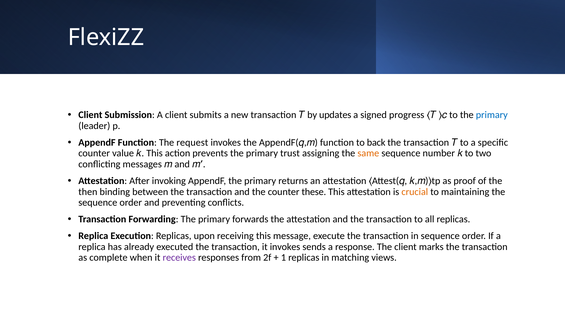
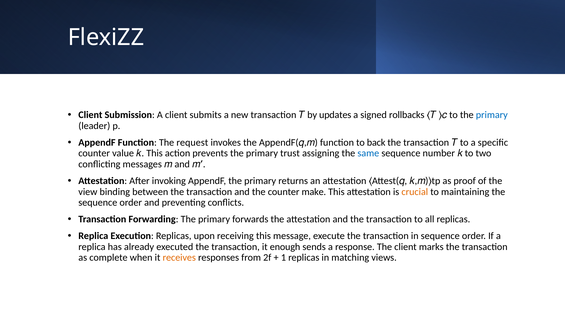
progress: progress -> rollbacks
same colour: orange -> blue
then: then -> view
these: these -> make
it invokes: invokes -> enough
receives colour: purple -> orange
